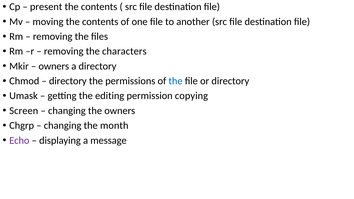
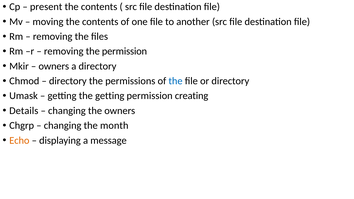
the characters: characters -> permission
the editing: editing -> getting
copying: copying -> creating
Screen: Screen -> Details
Echo colour: purple -> orange
